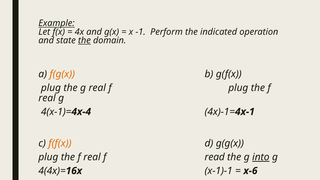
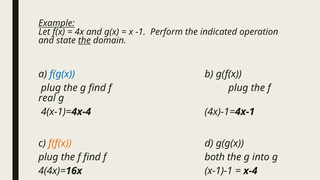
f(g(x colour: orange -> blue
g real: real -> find
real at (92, 157): real -> find
read: read -> both
into underline: present -> none
x-6: x-6 -> x-4
